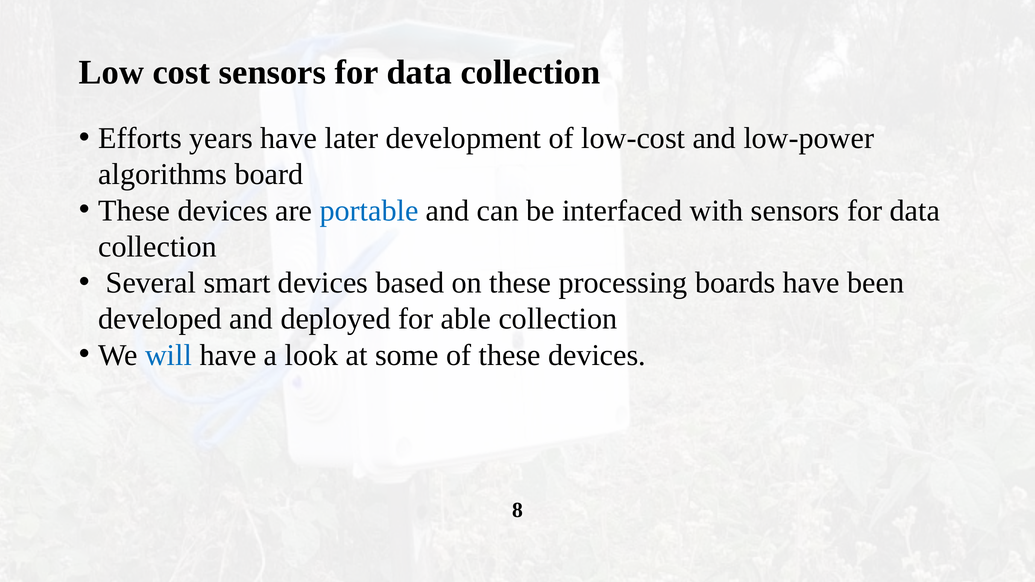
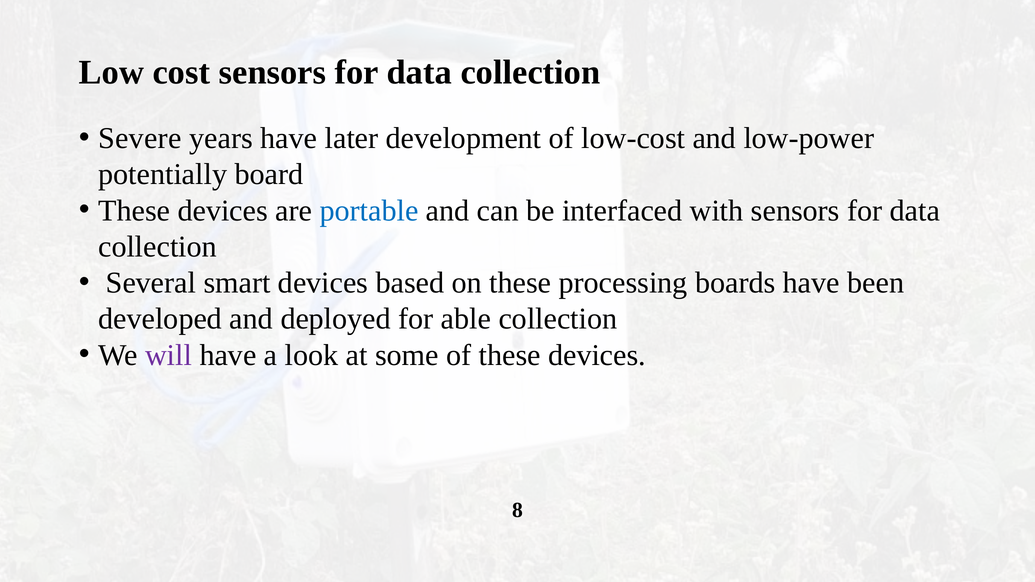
Efforts: Efforts -> Severe
algorithms: algorithms -> potentially
will colour: blue -> purple
